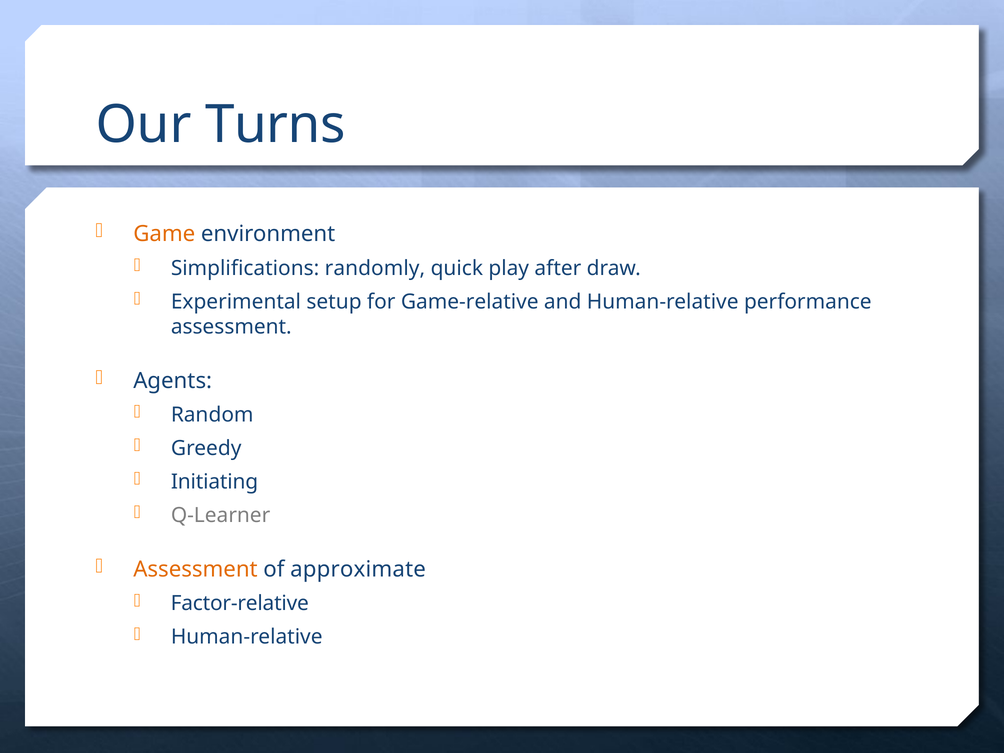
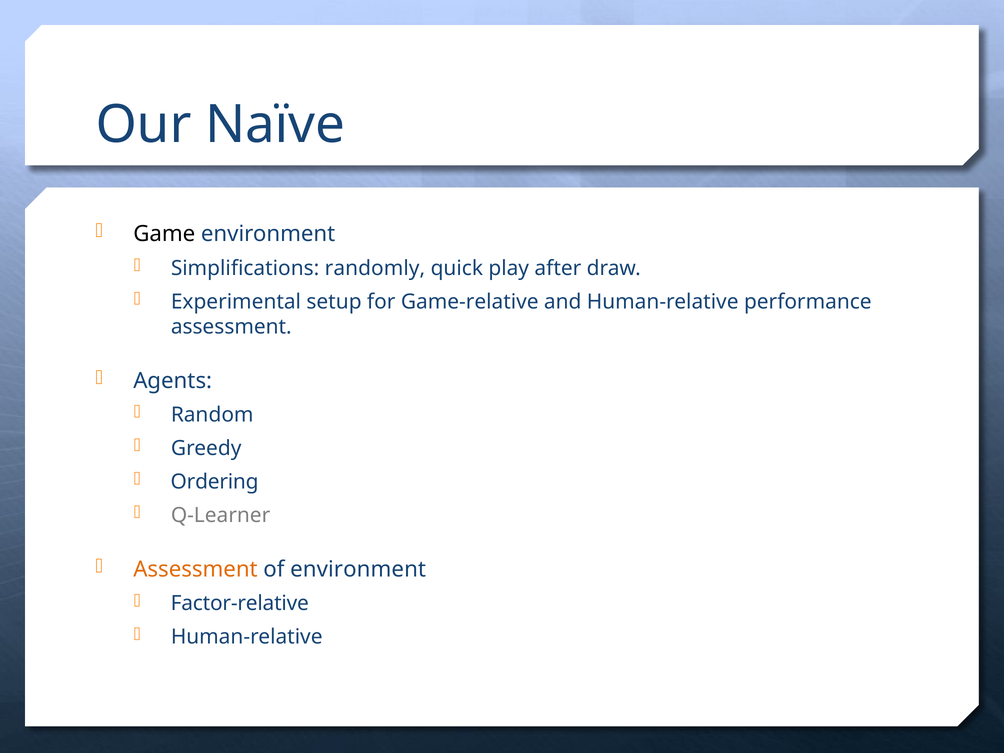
Turns: Turns -> Naïve
Game colour: orange -> black
Initiating: Initiating -> Ordering
of approximate: approximate -> environment
